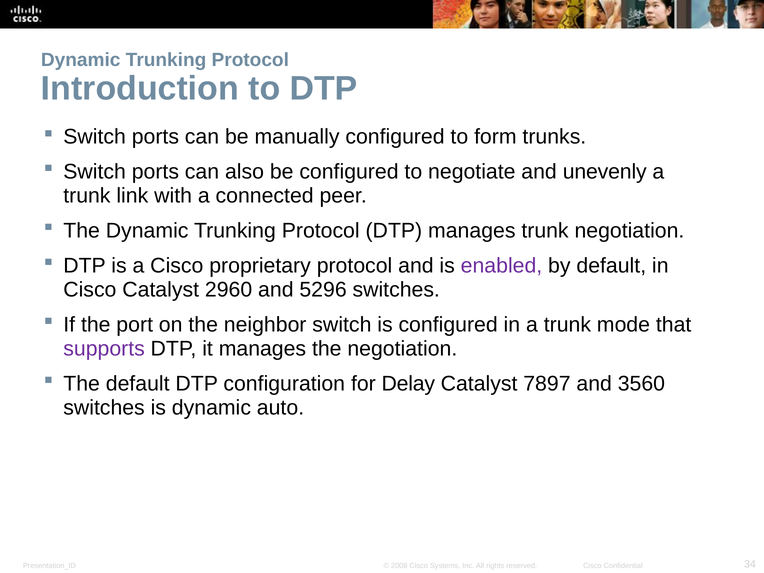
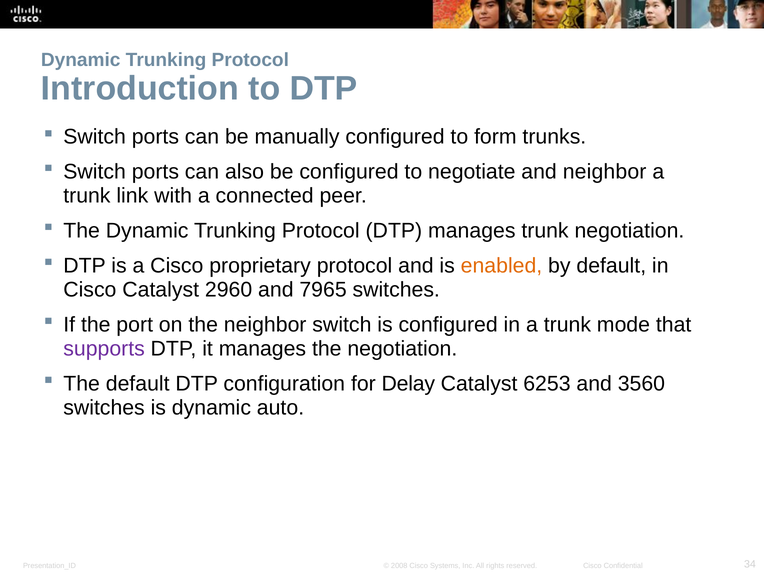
and unevenly: unevenly -> neighbor
enabled colour: purple -> orange
5296: 5296 -> 7965
7897: 7897 -> 6253
